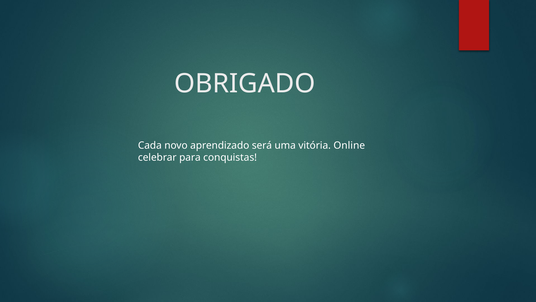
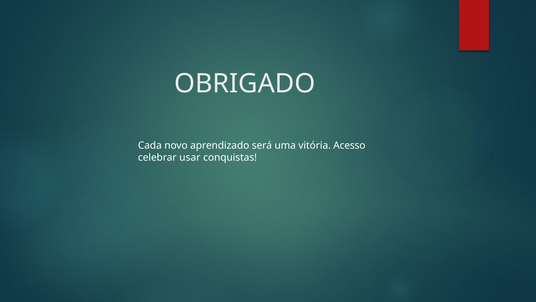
Online: Online -> Acesso
para: para -> usar
